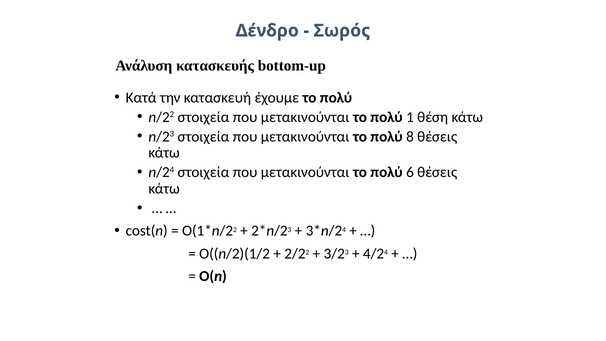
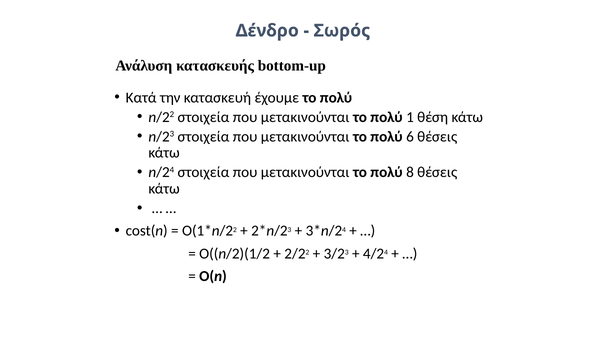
8: 8 -> 6
6: 6 -> 8
